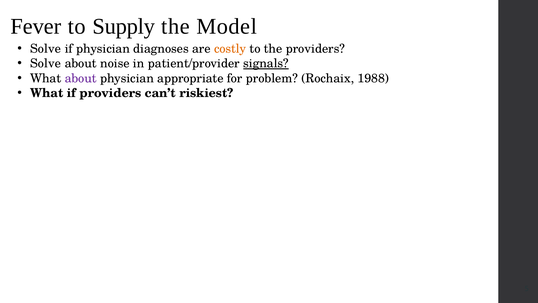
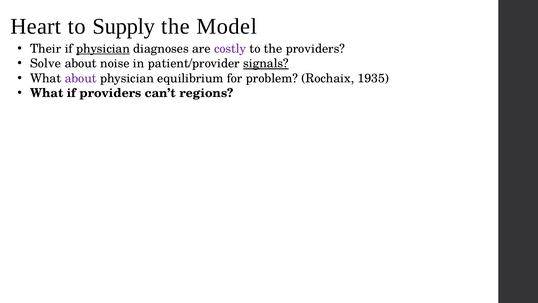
Fever: Fever -> Heart
Solve at (46, 49): Solve -> Their
physician at (103, 49) underline: none -> present
costly colour: orange -> purple
appropriate: appropriate -> equilibrium
1988: 1988 -> 1935
riskiest: riskiest -> regions
